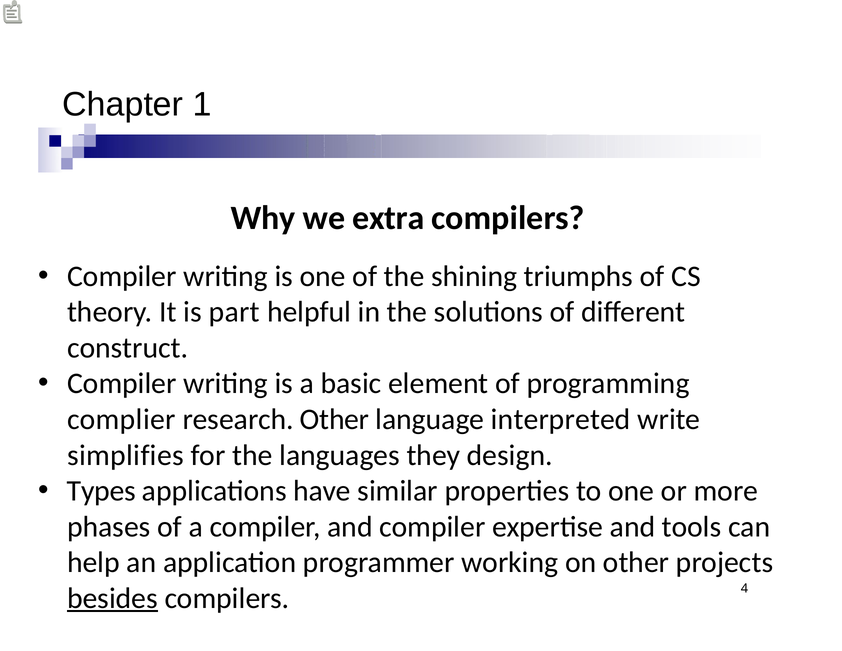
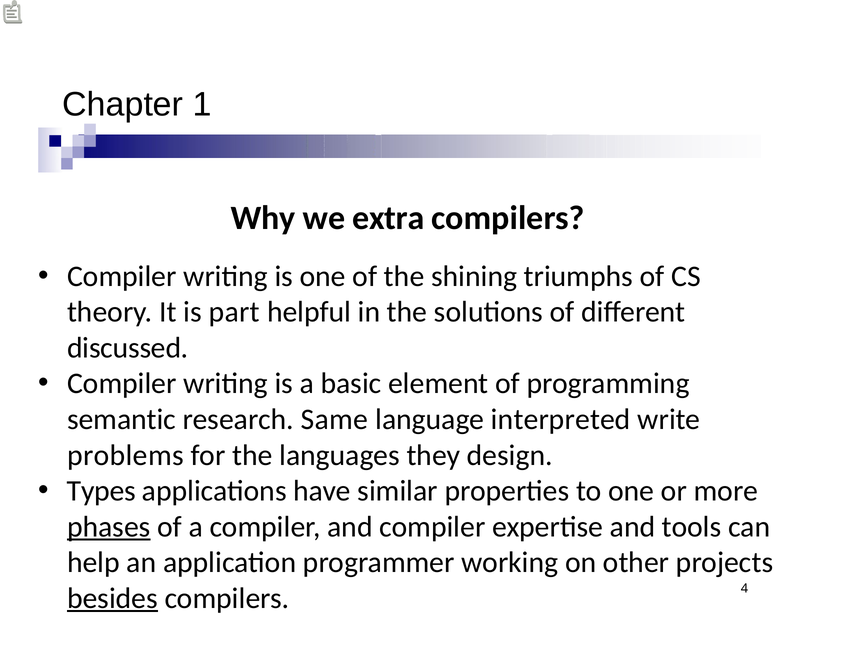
construct: construct -> discussed
complier: complier -> semantic
research Other: Other -> Same
simplifies: simplifies -> problems
phases underline: none -> present
